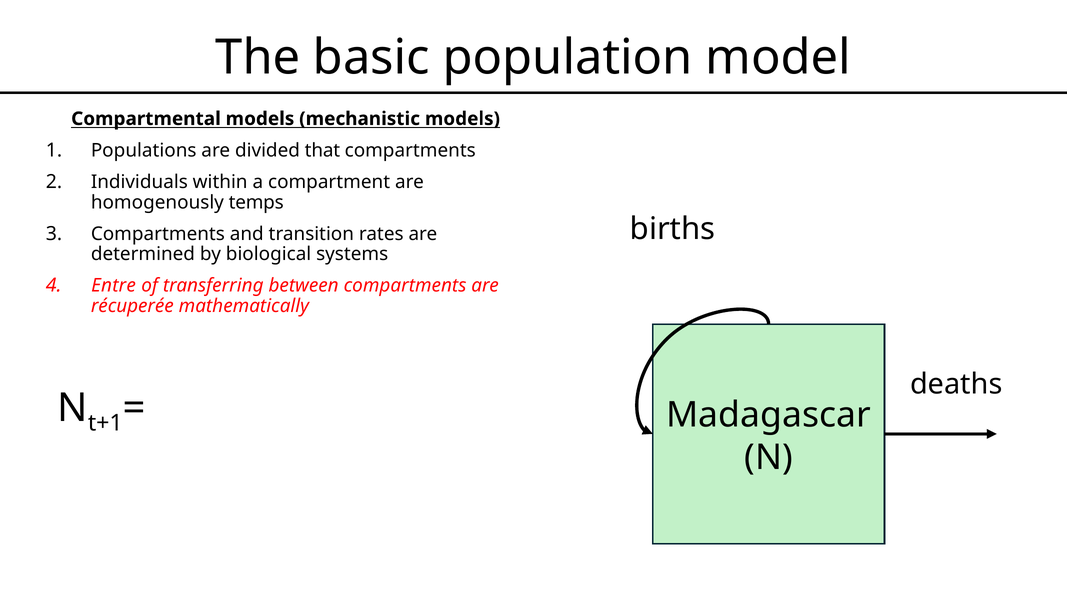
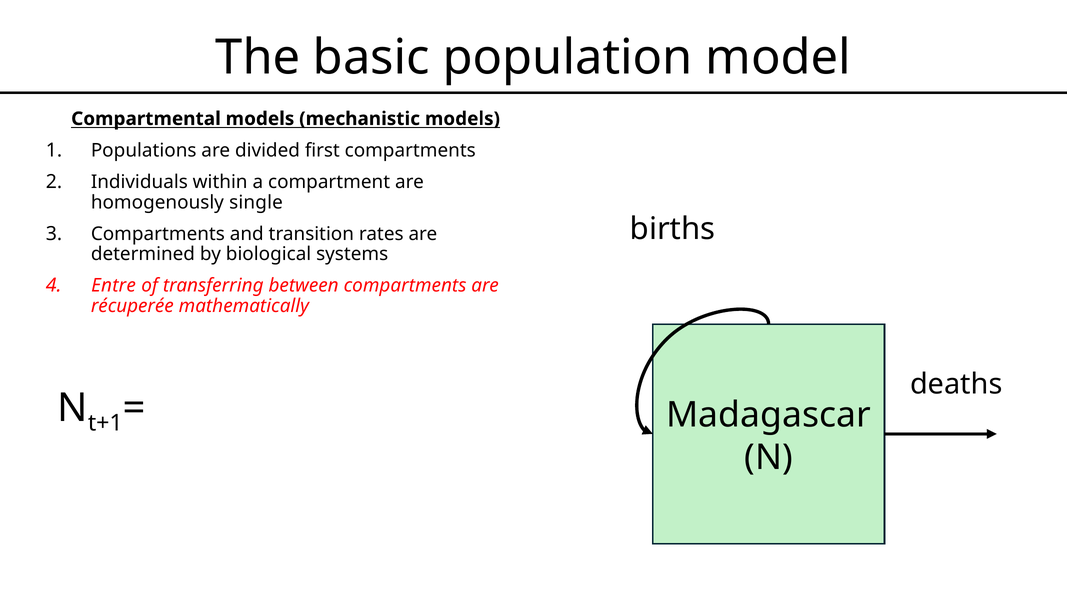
that: that -> first
temps: temps -> single
